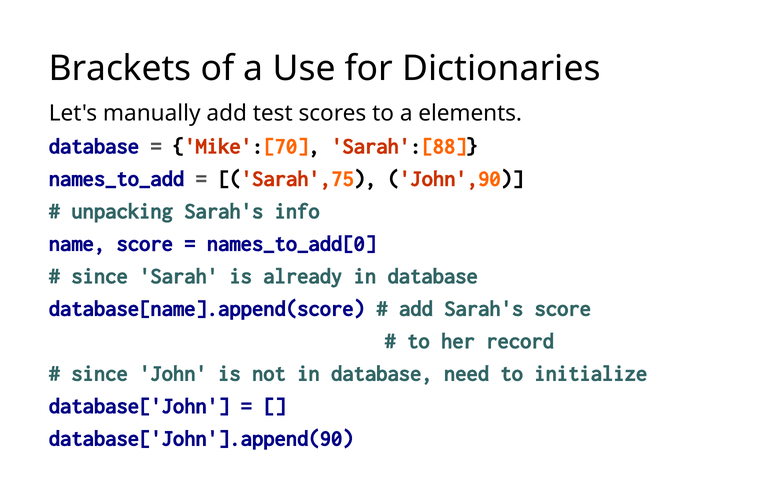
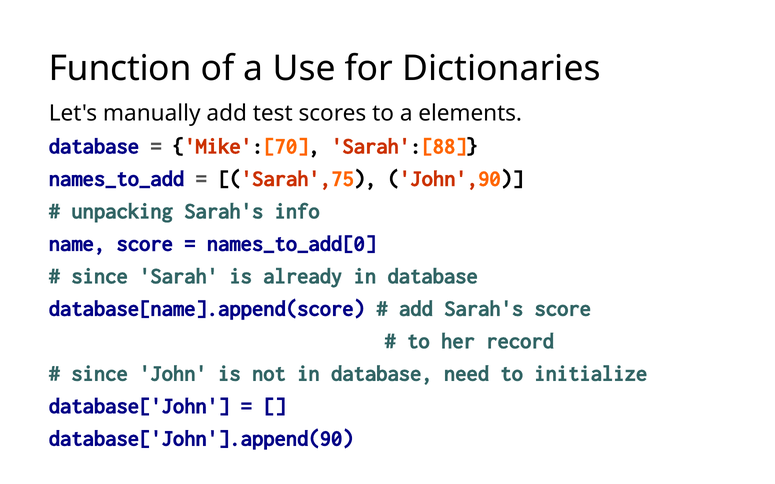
Brackets: Brackets -> Function
